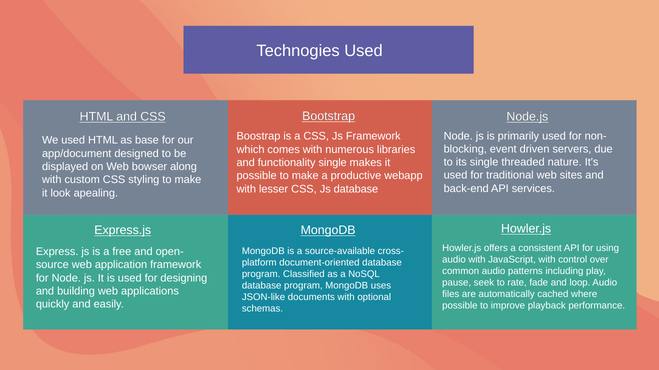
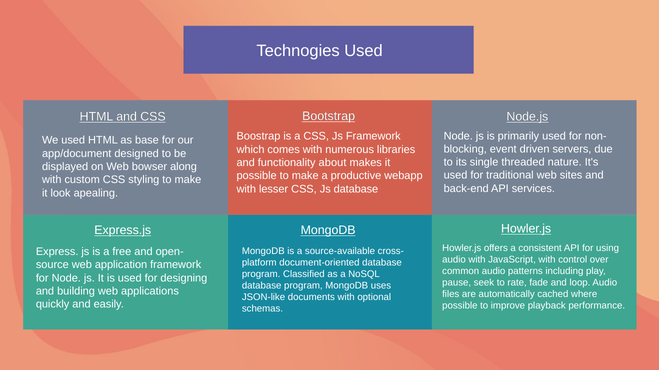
functionality single: single -> about
